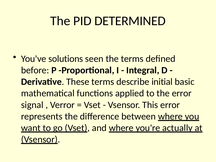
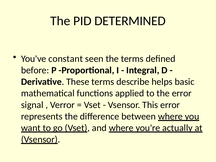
solutions: solutions -> constant
initial: initial -> helps
